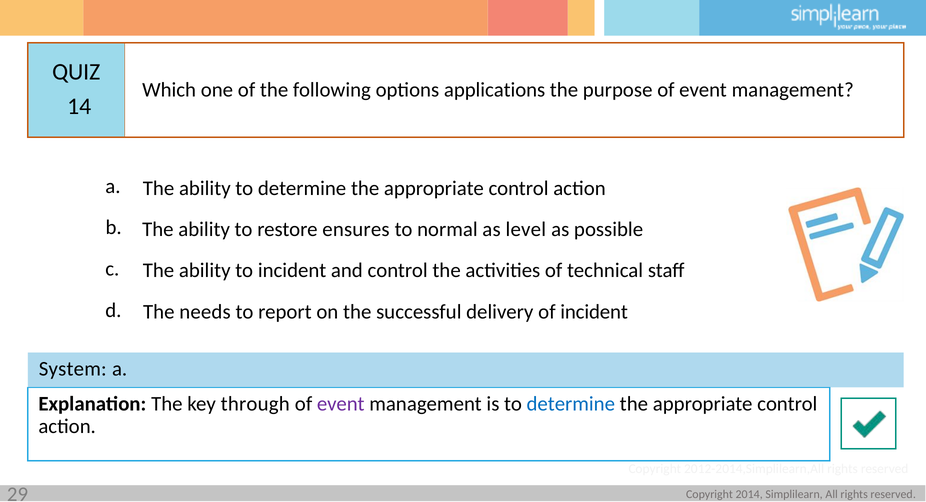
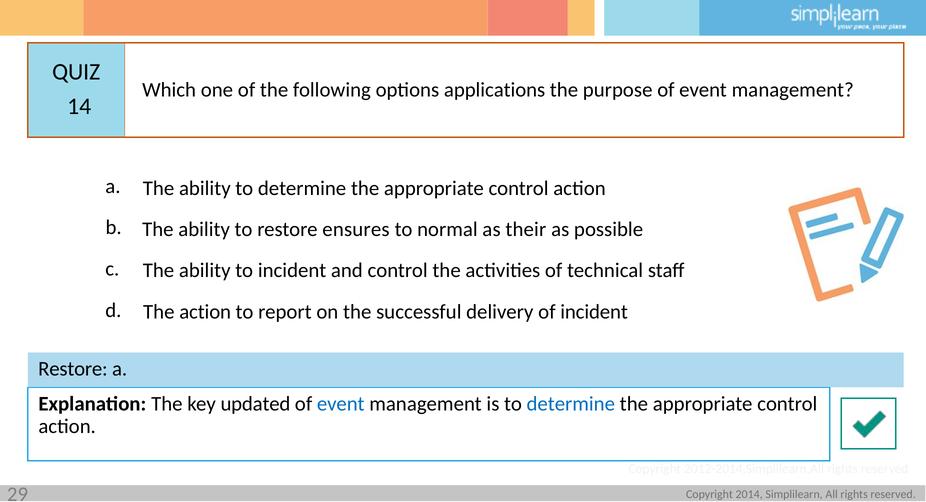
level: level -> their
The needs: needs -> action
System at (73, 369): System -> Restore
through: through -> updated
event at (341, 404) colour: purple -> blue
